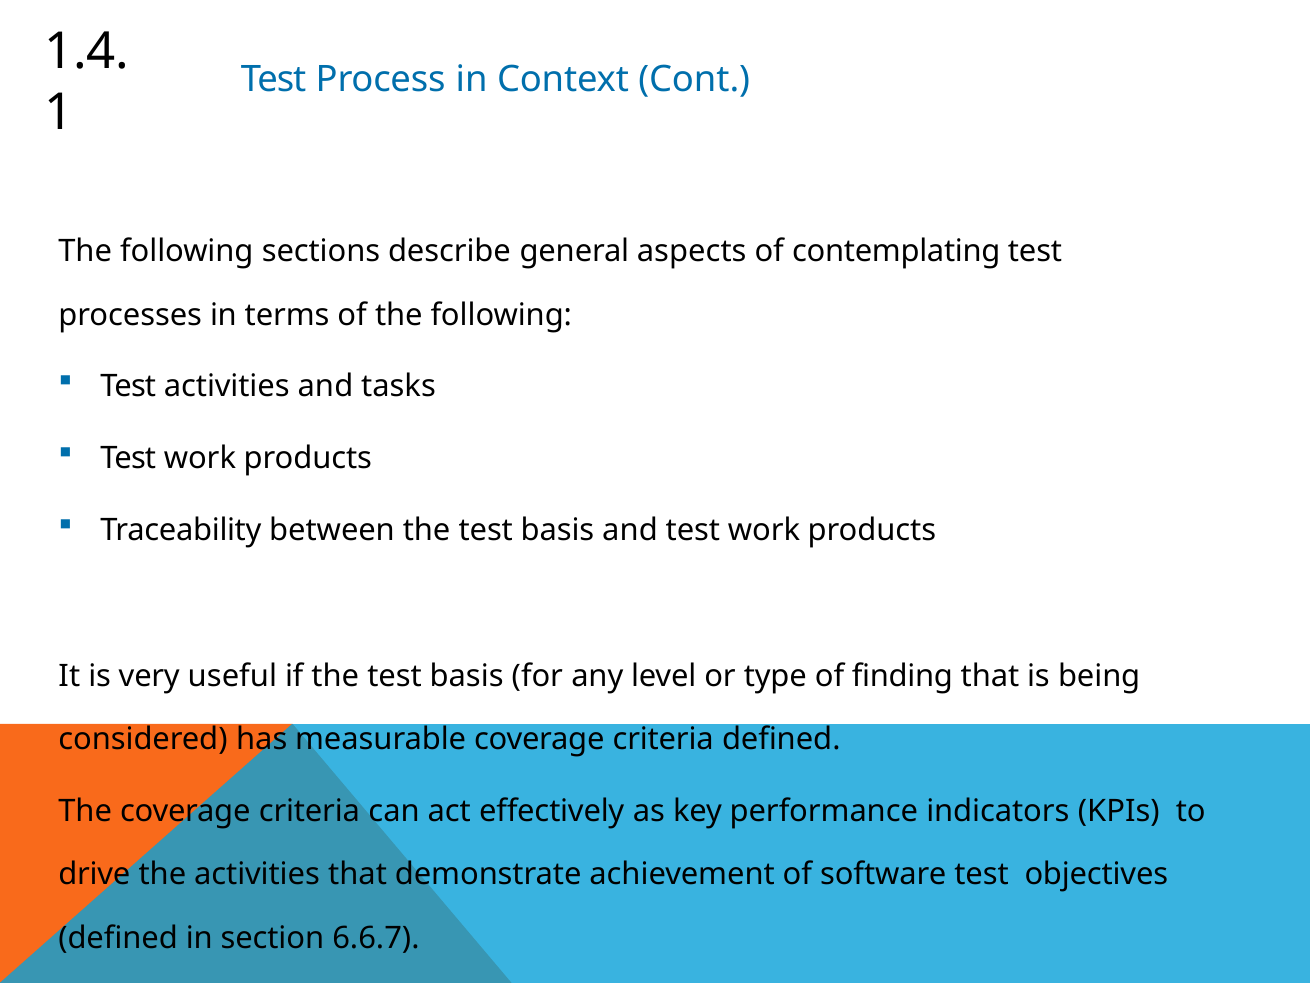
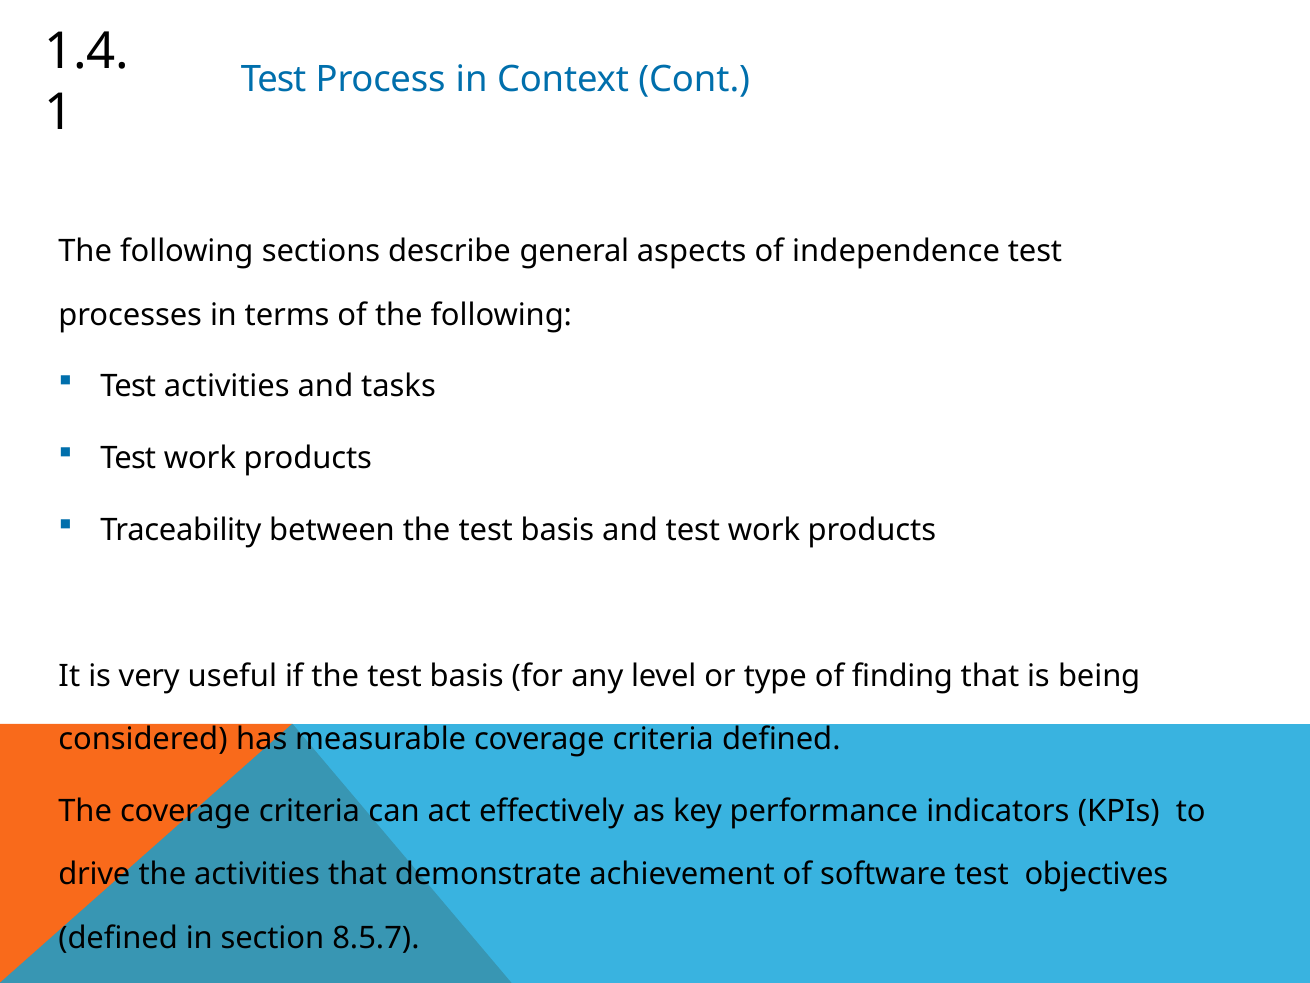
contemplating: contemplating -> independence
6.6.7: 6.6.7 -> 8.5.7
